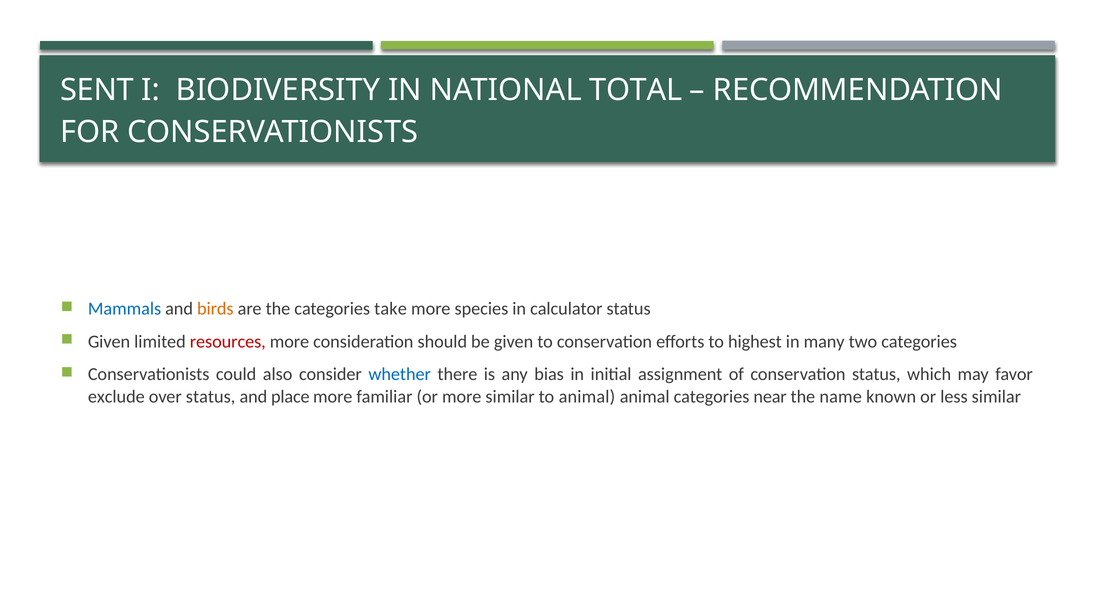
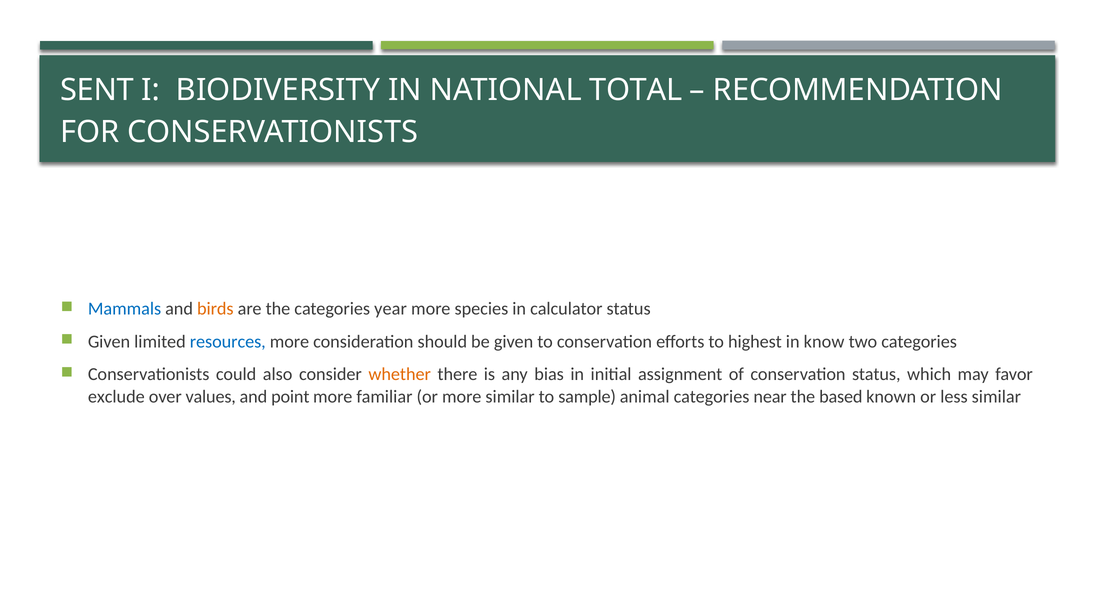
take: take -> year
resources colour: red -> blue
many: many -> know
whether colour: blue -> orange
over status: status -> values
place: place -> point
to animal: animal -> sample
name: name -> based
